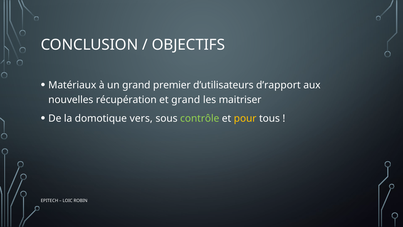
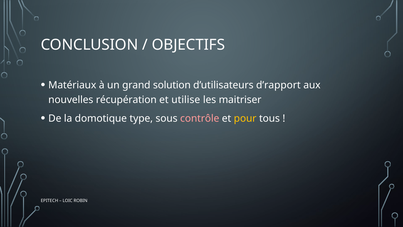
premier: premier -> solution
et grand: grand -> utilise
vers: vers -> type
contrôle colour: light green -> pink
